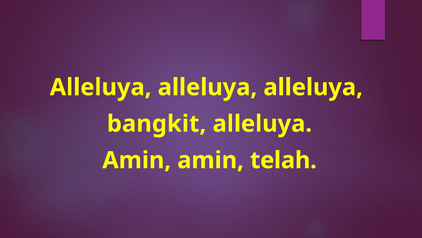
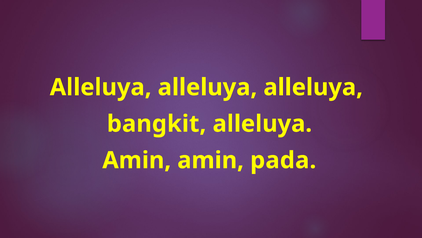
telah: telah -> pada
